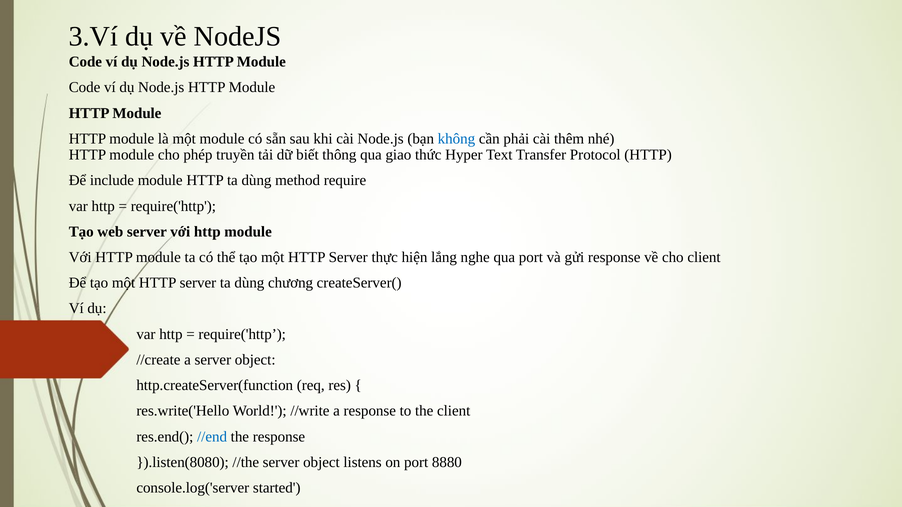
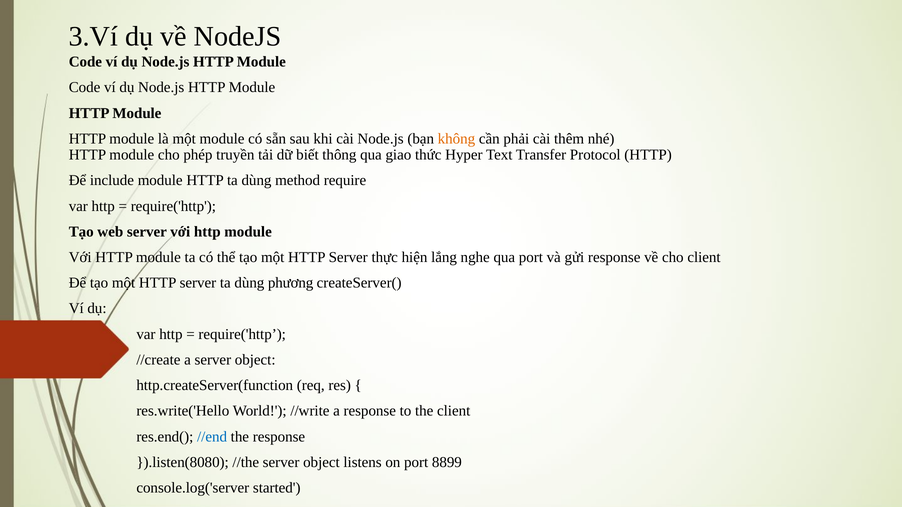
không colour: blue -> orange
chương: chương -> phương
8880: 8880 -> 8899
